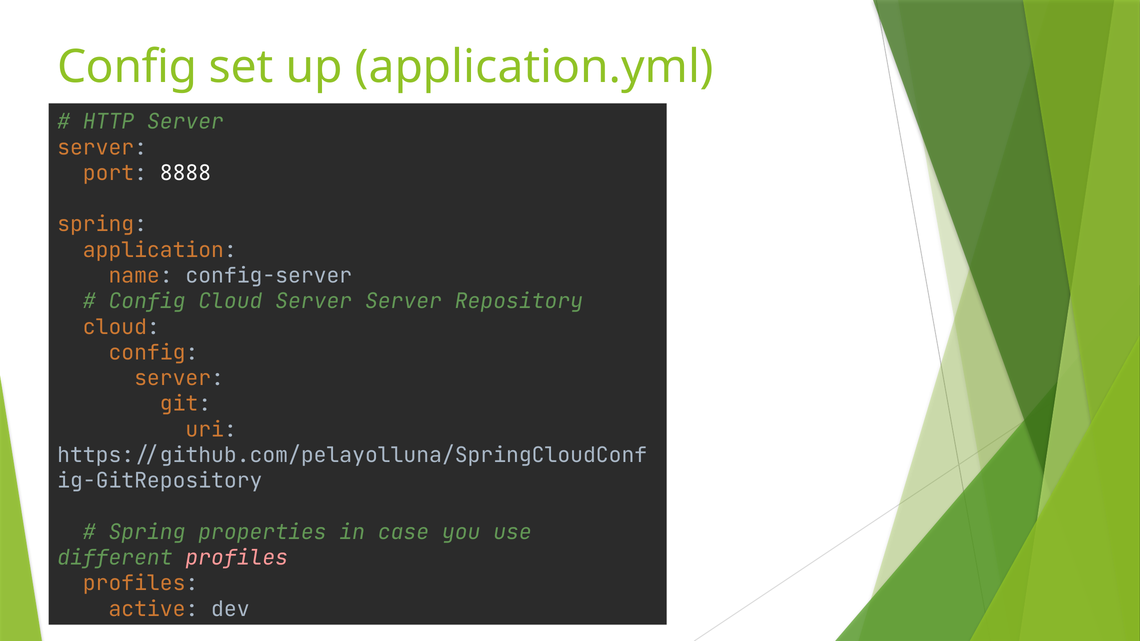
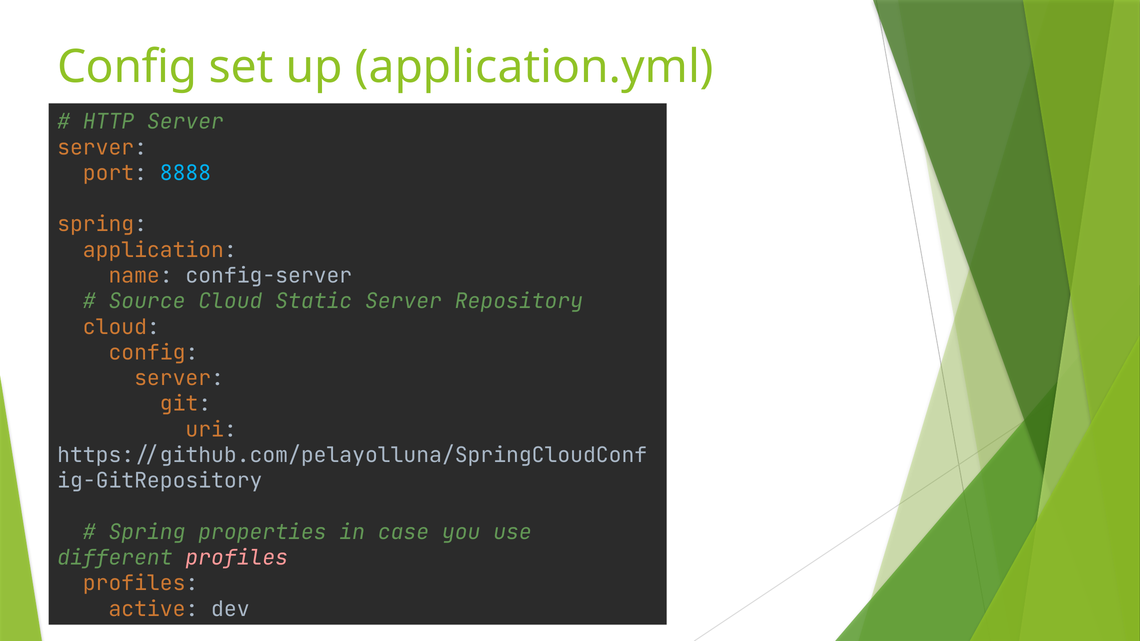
8888 colour: white -> light blue
Config at (147, 301): Config -> Source
Cloud Server: Server -> Static
